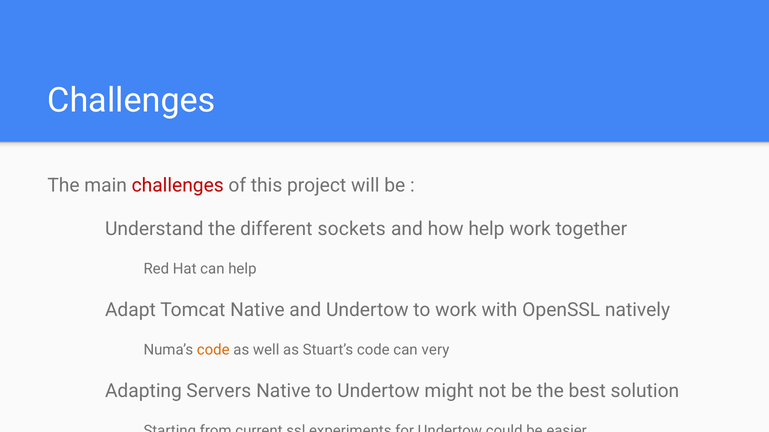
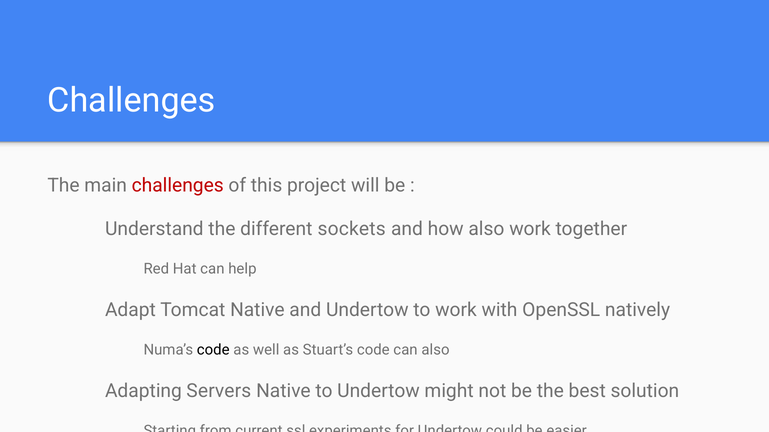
how help: help -> also
code at (213, 350) colour: orange -> black
can very: very -> also
